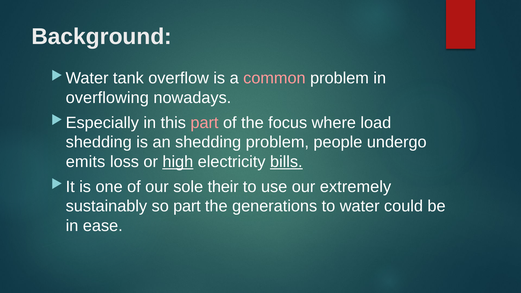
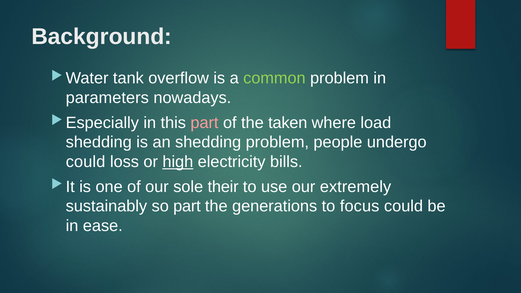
common colour: pink -> light green
overflowing: overflowing -> parameters
focus: focus -> taken
emits at (86, 162): emits -> could
bills underline: present -> none
water: water -> focus
